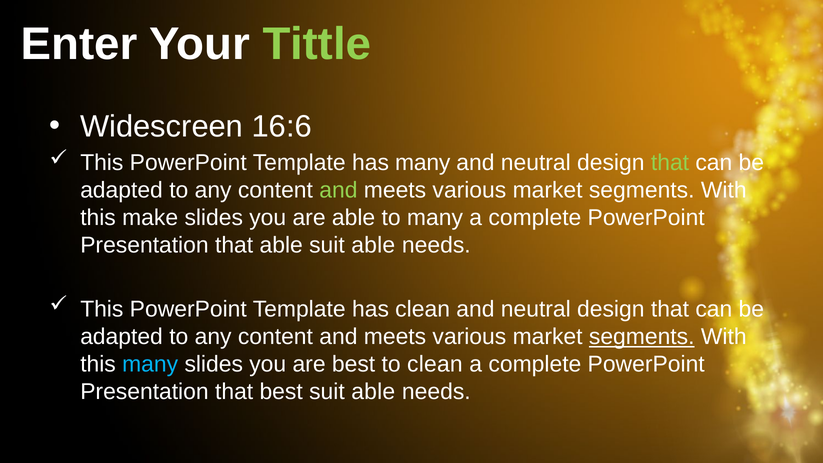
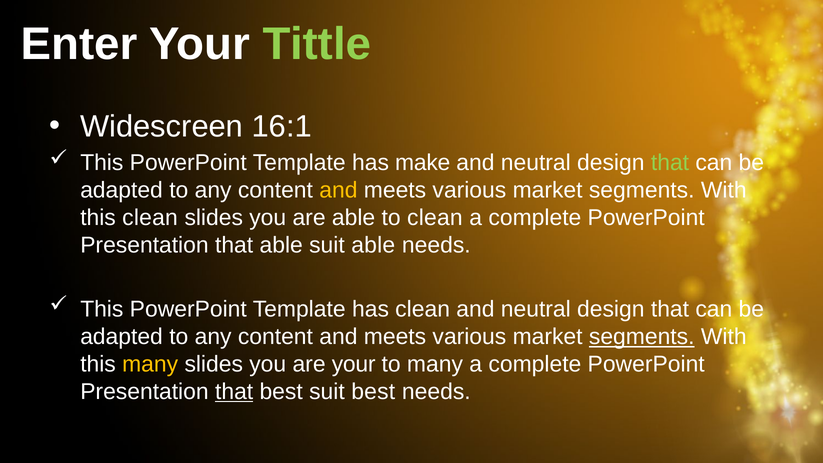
16:6: 16:6 -> 16:1
has many: many -> make
and at (338, 190) colour: light green -> yellow
this make: make -> clean
to many: many -> clean
many at (150, 364) colour: light blue -> yellow
are best: best -> your
to clean: clean -> many
that at (234, 392) underline: none -> present
best suit able: able -> best
